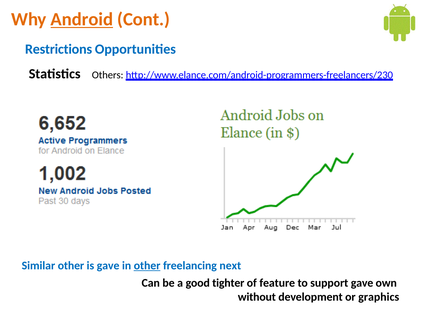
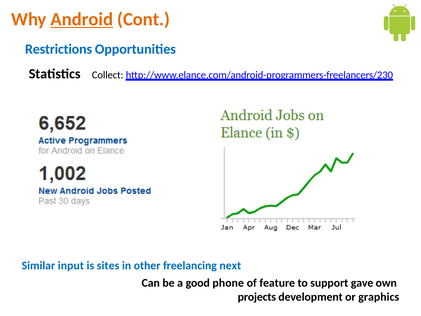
Others: Others -> Collect
Similar other: other -> input
is gave: gave -> sites
other at (147, 265) underline: present -> none
tighter: tighter -> phone
without: without -> projects
